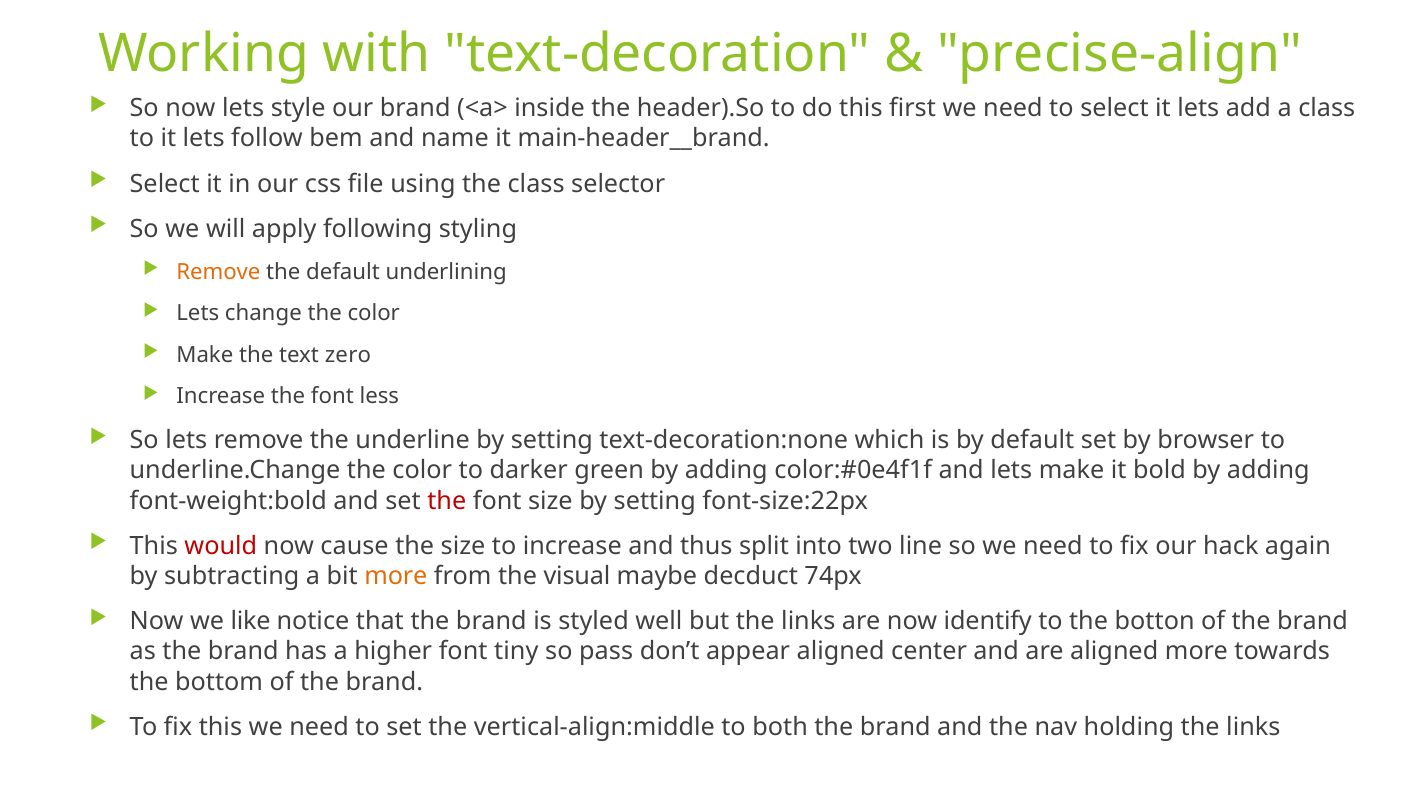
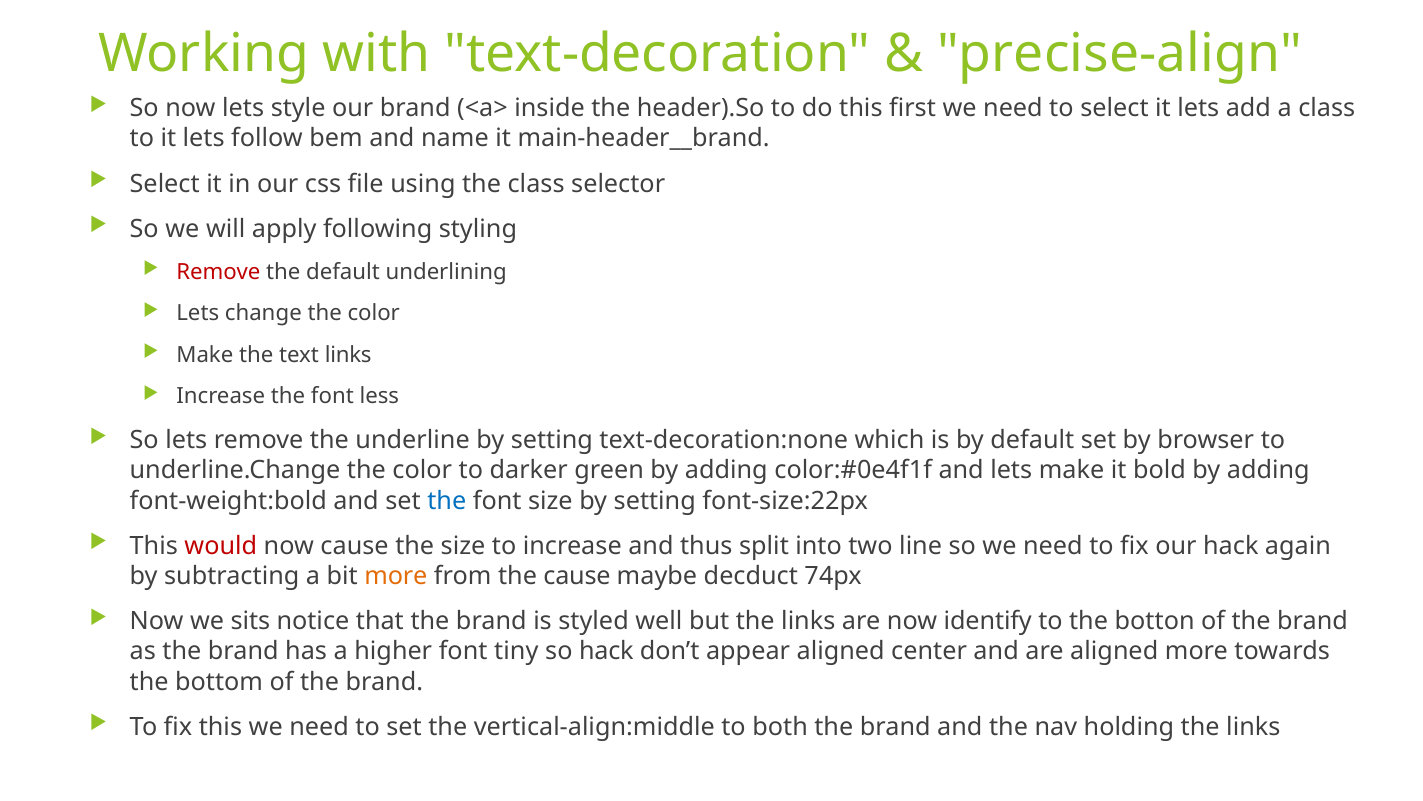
Remove at (218, 272) colour: orange -> red
text zero: zero -> links
the at (447, 500) colour: red -> blue
the visual: visual -> cause
like: like -> sits
so pass: pass -> hack
